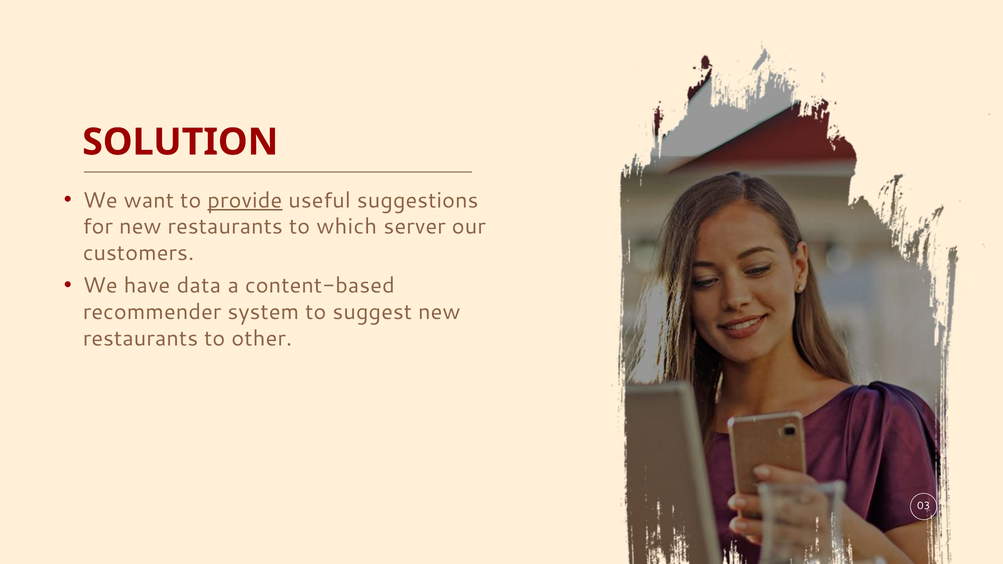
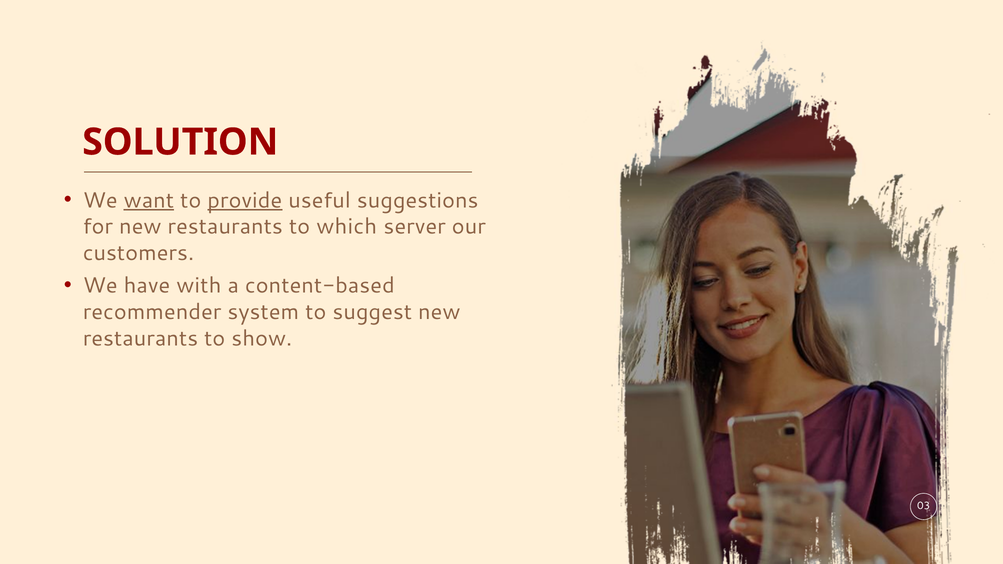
want underline: none -> present
data: data -> with
other: other -> show
